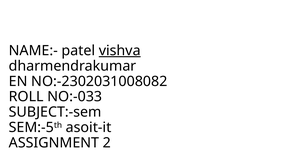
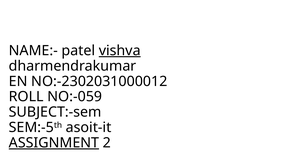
NO:-2302031008082: NO:-2302031008082 -> NO:-2302031000012
NO:-033: NO:-033 -> NO:-059
ASSIGNMENT underline: none -> present
